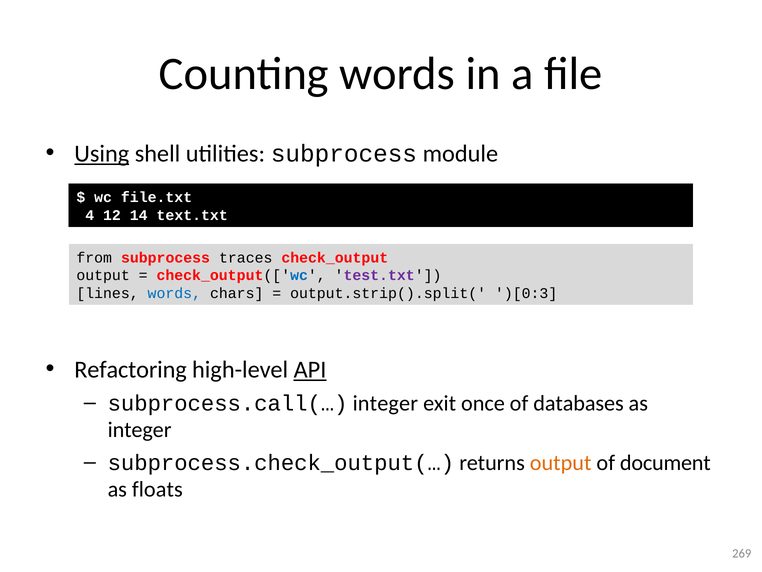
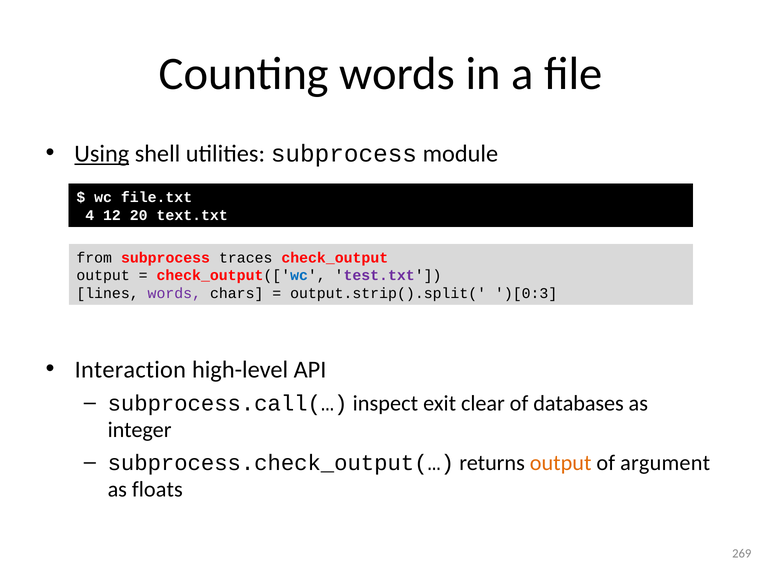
14: 14 -> 20
words at (174, 293) colour: blue -> purple
Refactoring: Refactoring -> Interaction
API underline: present -> none
subprocess.call(… integer: integer -> inspect
once: once -> clear
document: document -> argument
